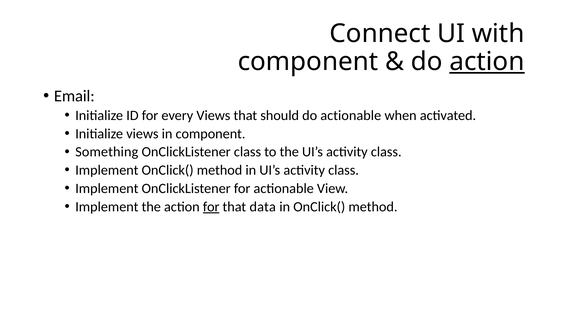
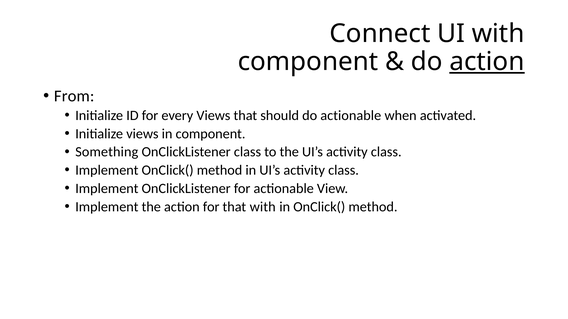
Email: Email -> From
for at (211, 207) underline: present -> none
that data: data -> with
